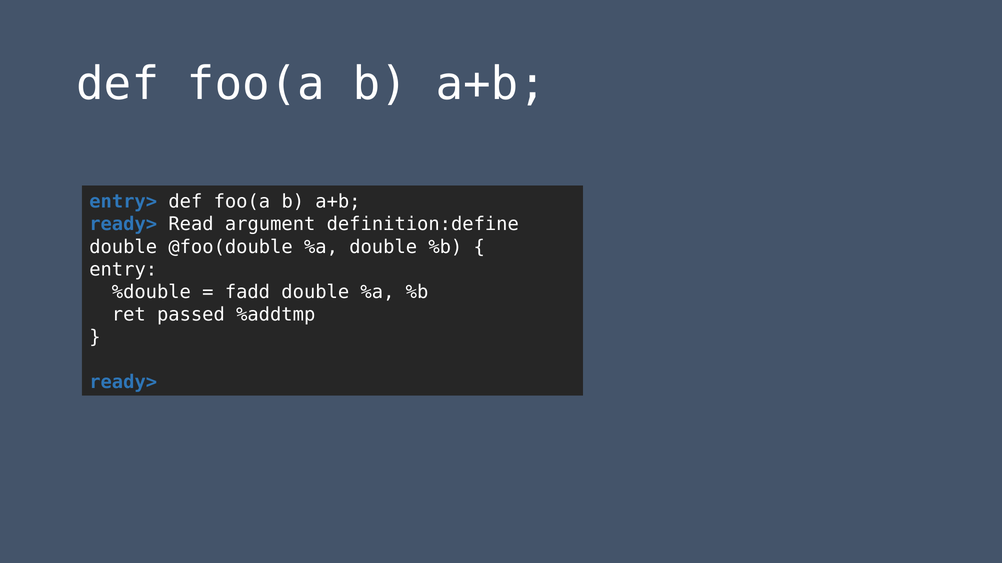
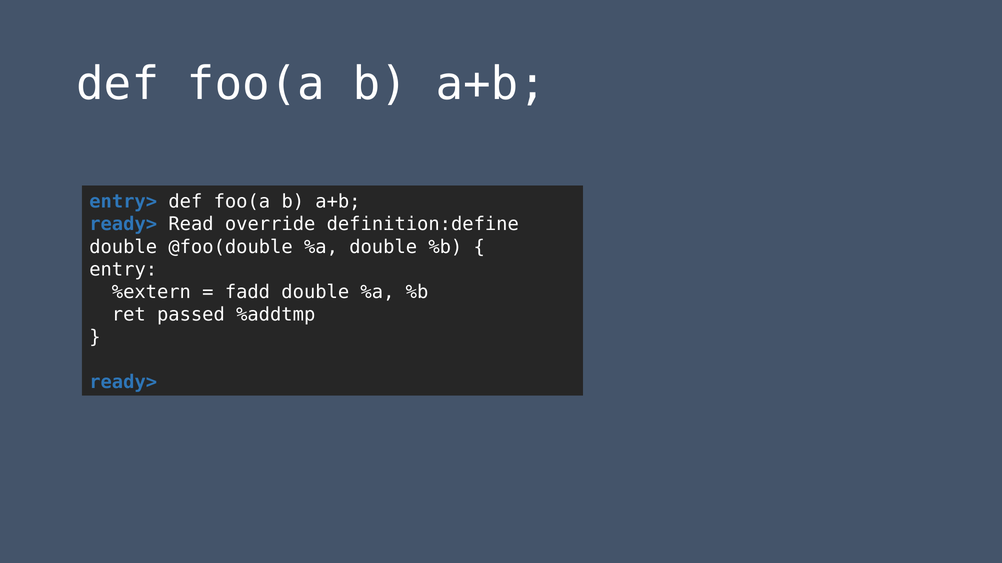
argument: argument -> override
%double: %double -> %extern
